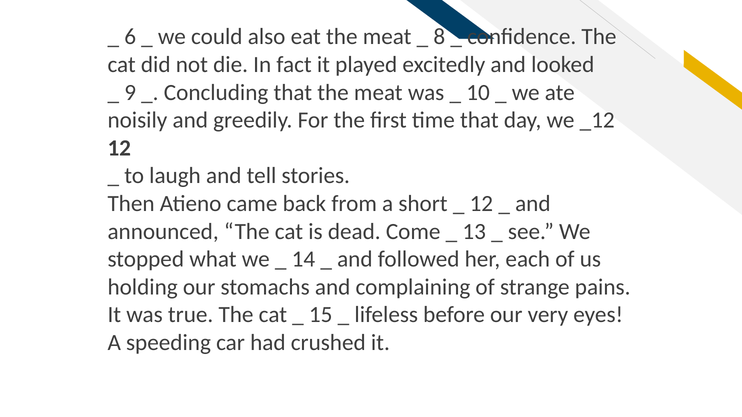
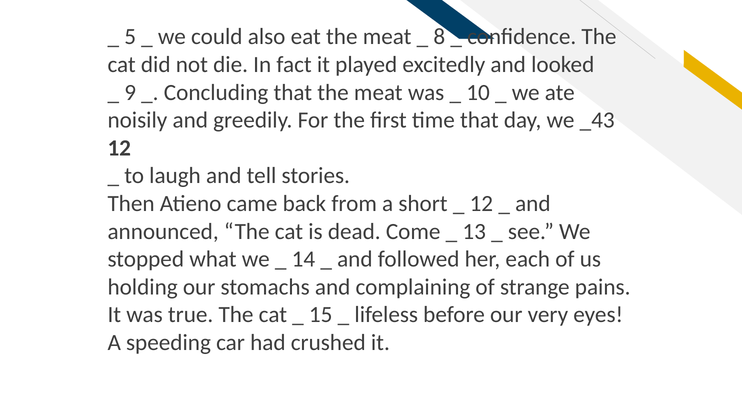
6: 6 -> 5
_12: _12 -> _43
